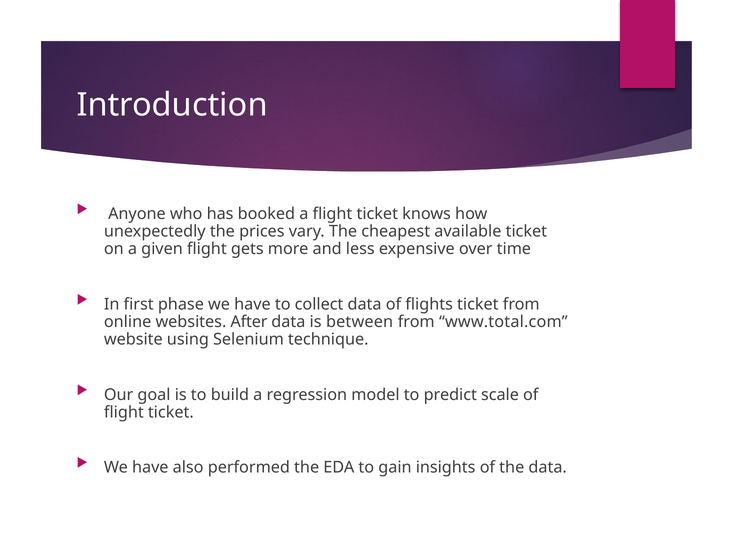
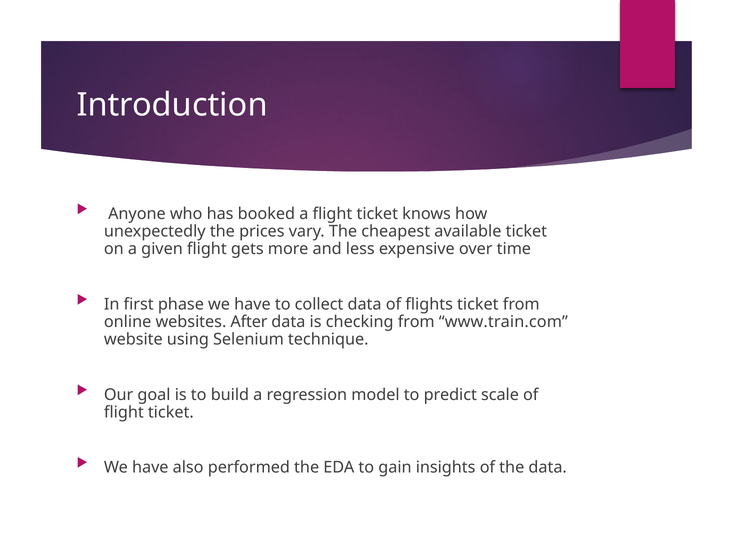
between: between -> checking
www.total.com: www.total.com -> www.train.com
